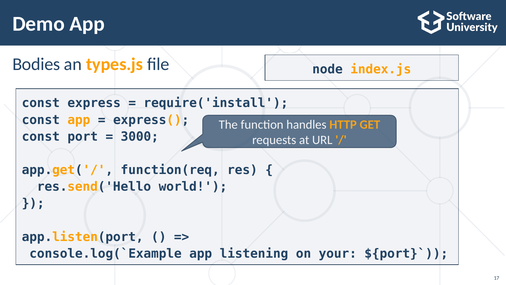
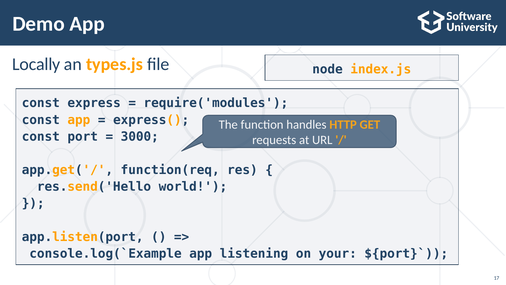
Bodies: Bodies -> Locally
require('install: require('install -> require('modules
